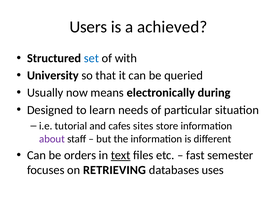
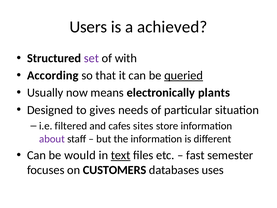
set colour: blue -> purple
University: University -> According
queried underline: none -> present
during: during -> plants
learn: learn -> gives
tutorial: tutorial -> filtered
orders: orders -> would
RETRIEVING: RETRIEVING -> CUSTOMERS
